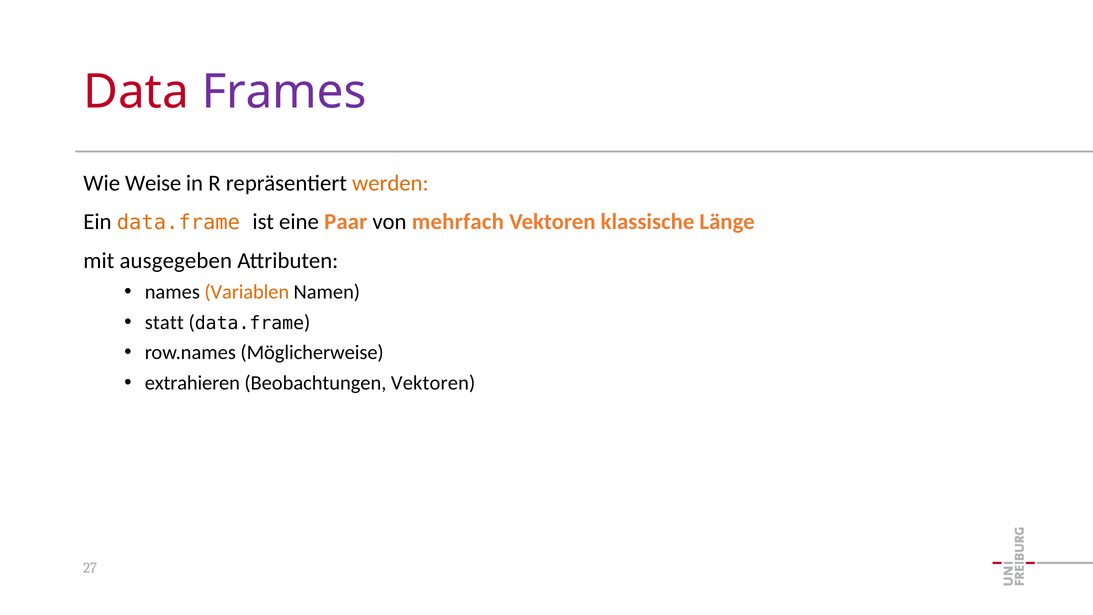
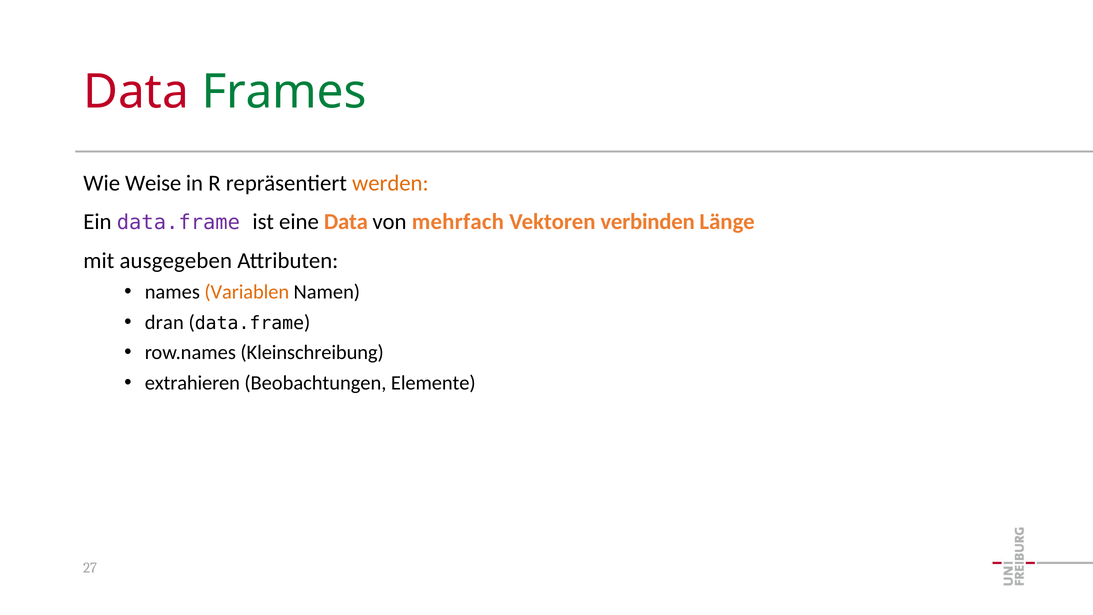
Frames colour: purple -> green
data.frame at (178, 223) colour: orange -> purple
eine Paar: Paar -> Data
klassische: klassische -> verbinden
statt: statt -> dran
Möglicherweise: Möglicherweise -> Kleinschreibung
Beobachtungen Vektoren: Vektoren -> Elemente
